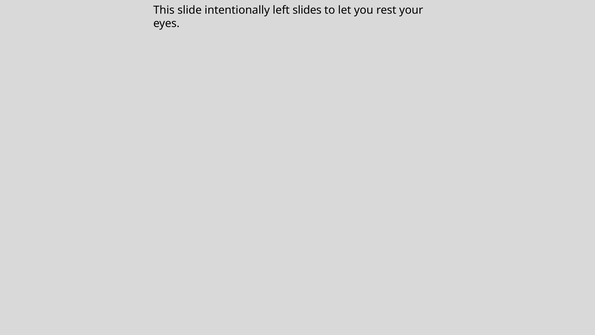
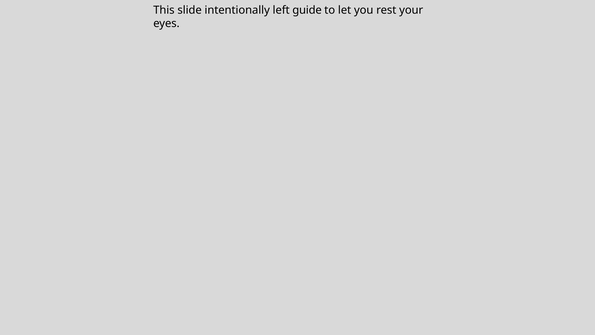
slides: slides -> guide
